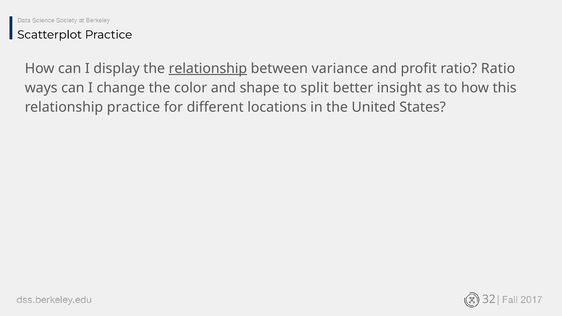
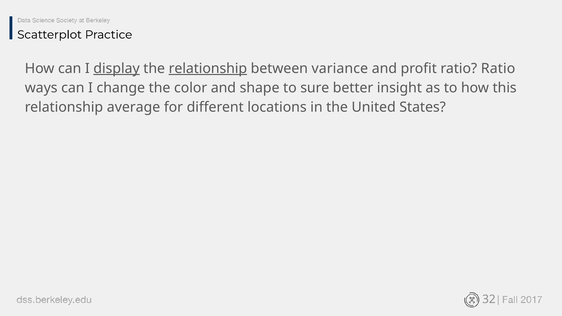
display underline: none -> present
split: split -> sure
relationship practice: practice -> average
